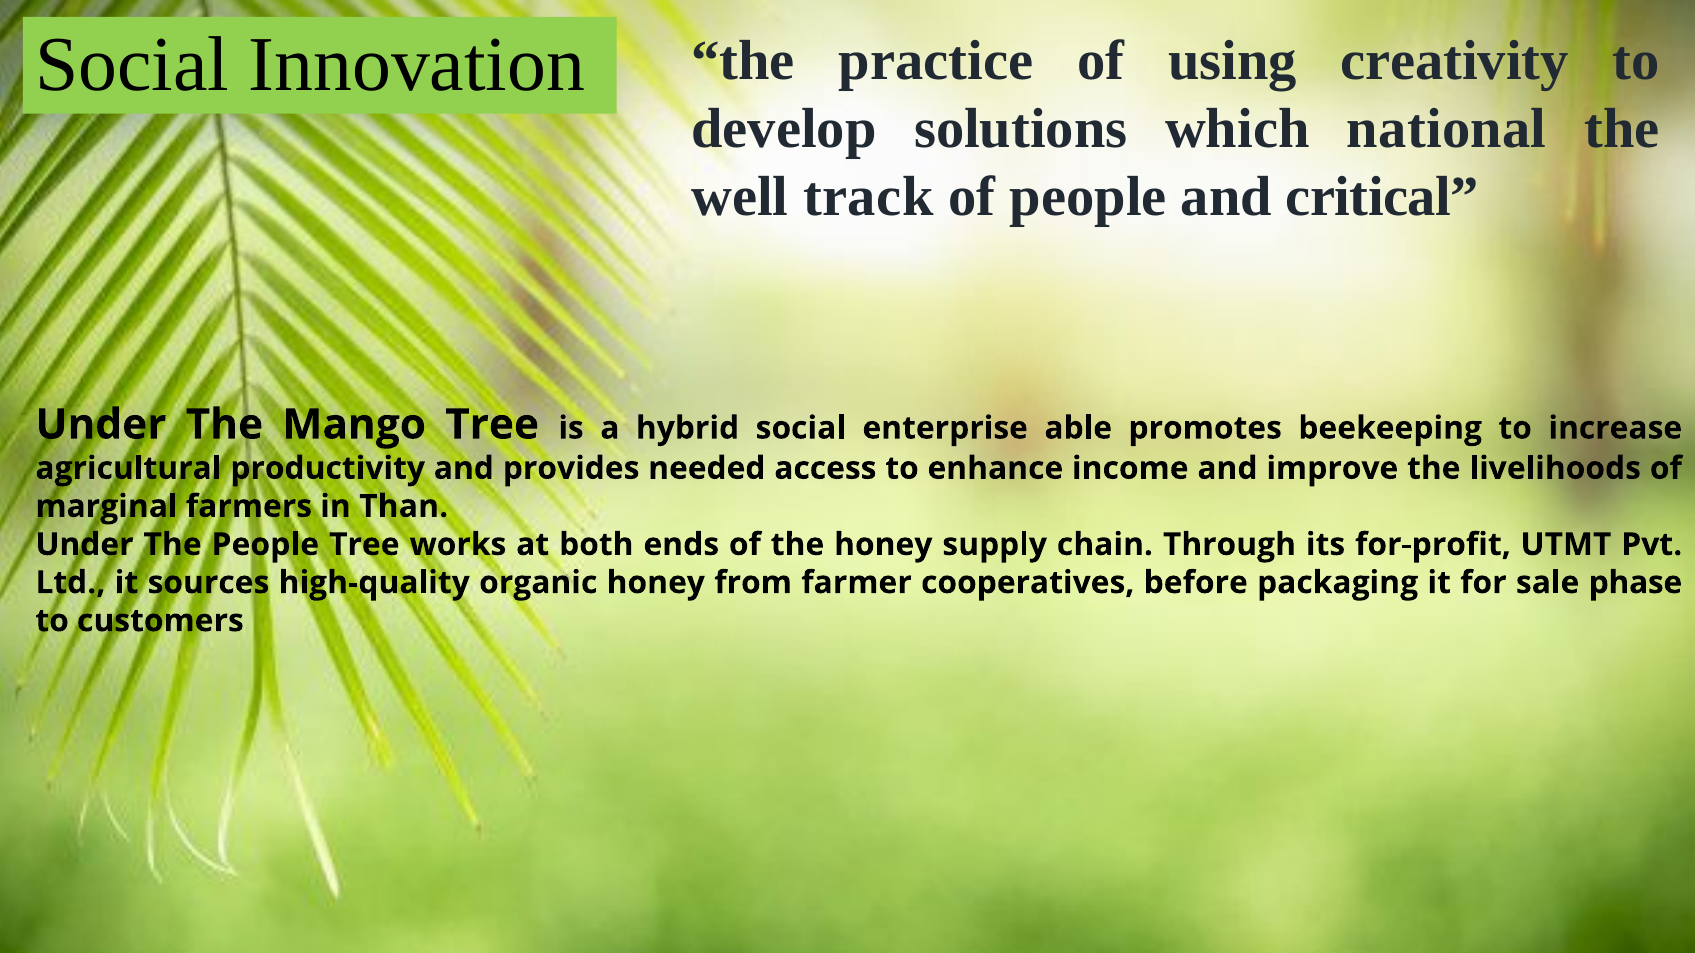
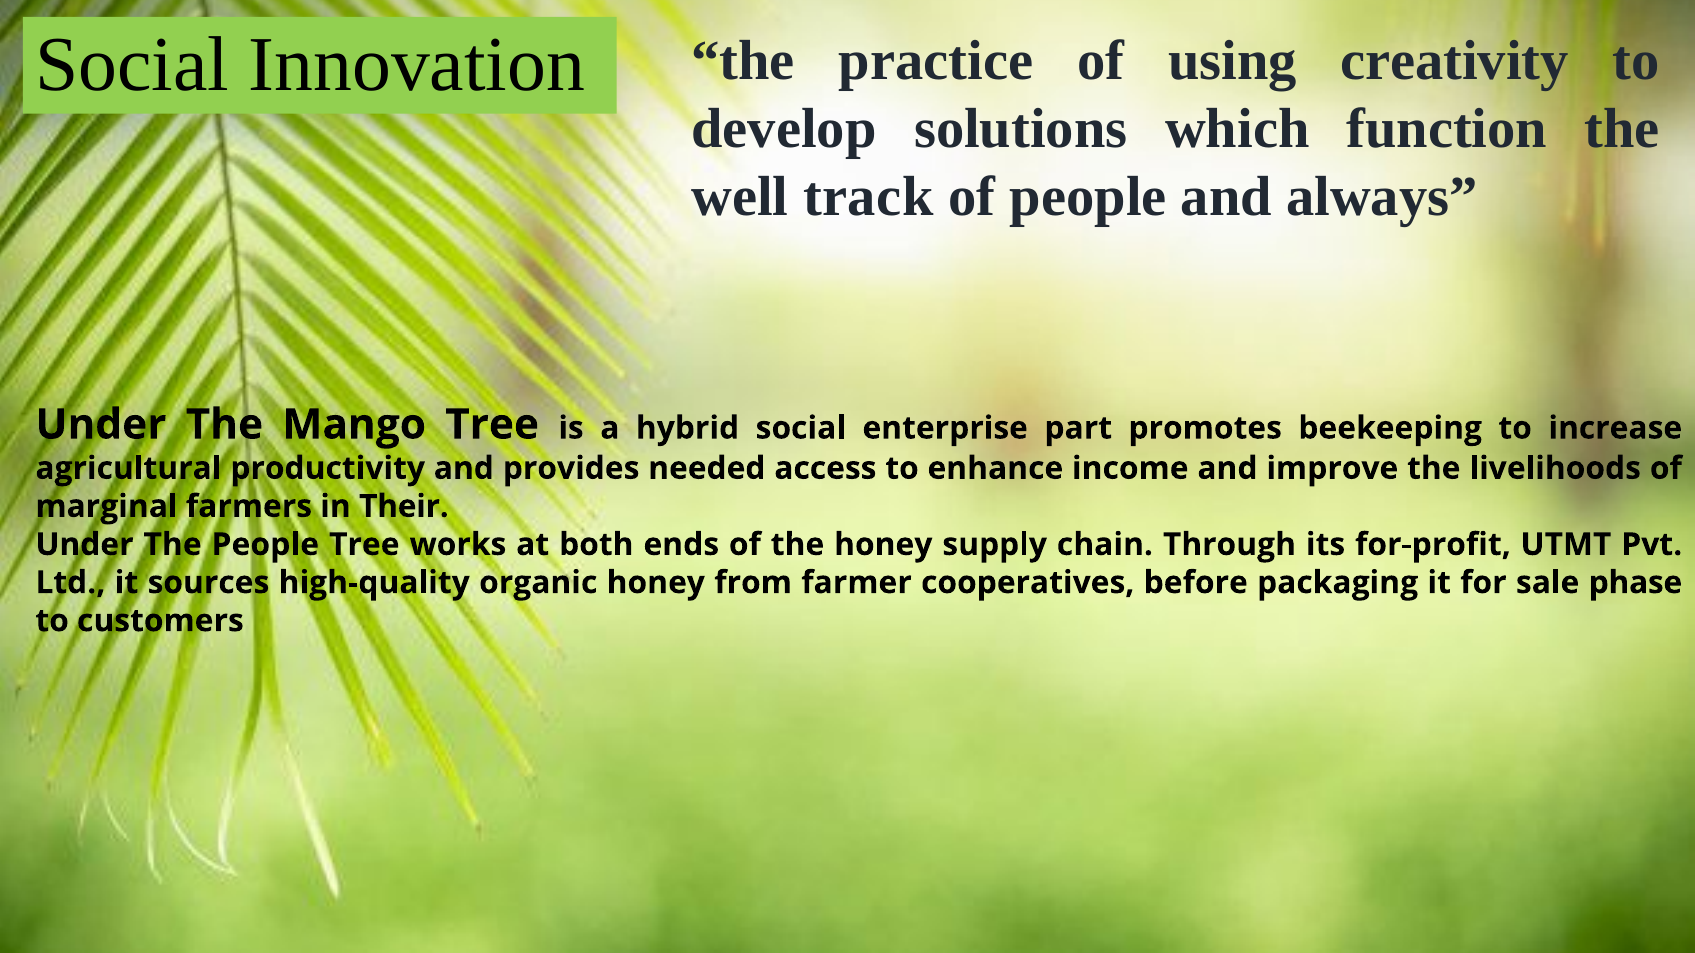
national: national -> function
critical: critical -> always
able: able -> part
Than: Than -> Their
